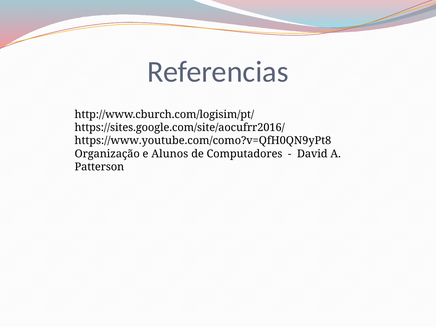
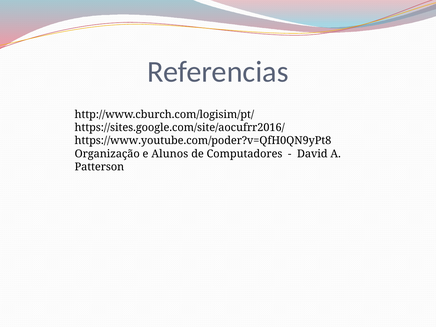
https://www.youtube.com/como?v=QfH0QN9yPt8: https://www.youtube.com/como?v=QfH0QN9yPt8 -> https://www.youtube.com/poder?v=QfH0QN9yPt8
